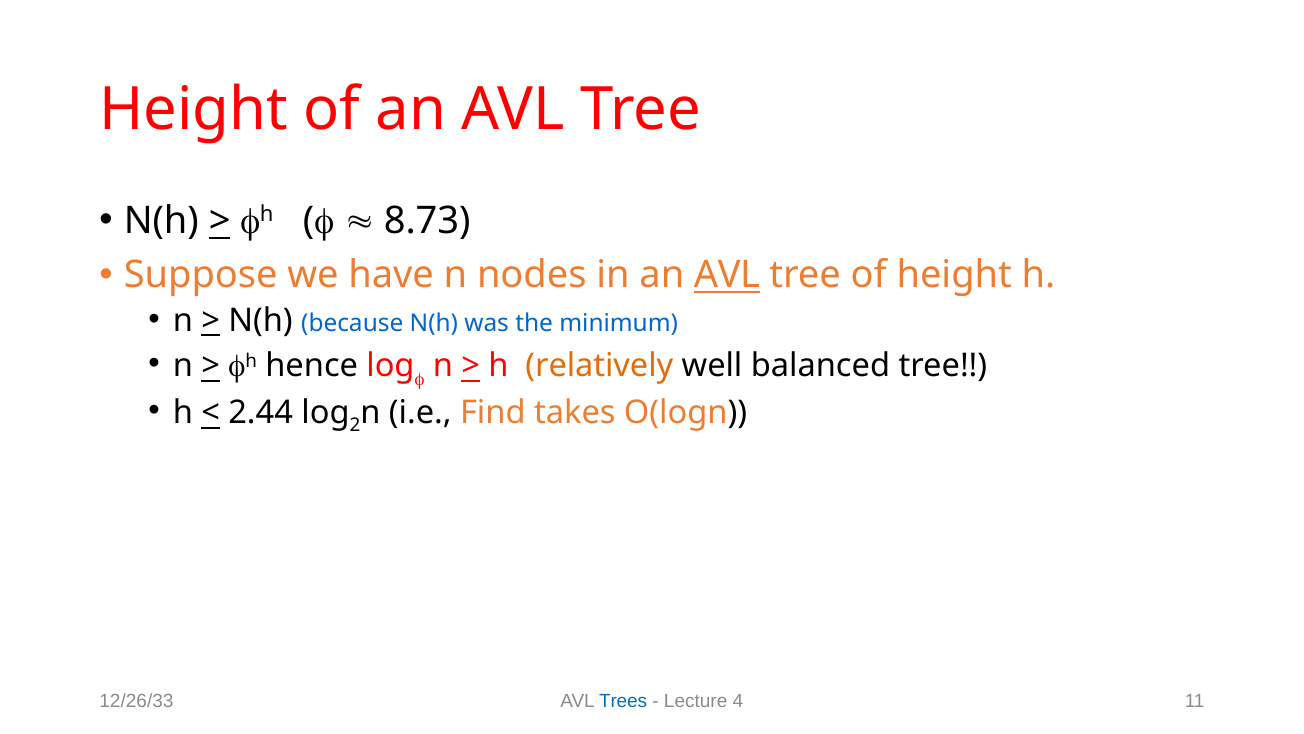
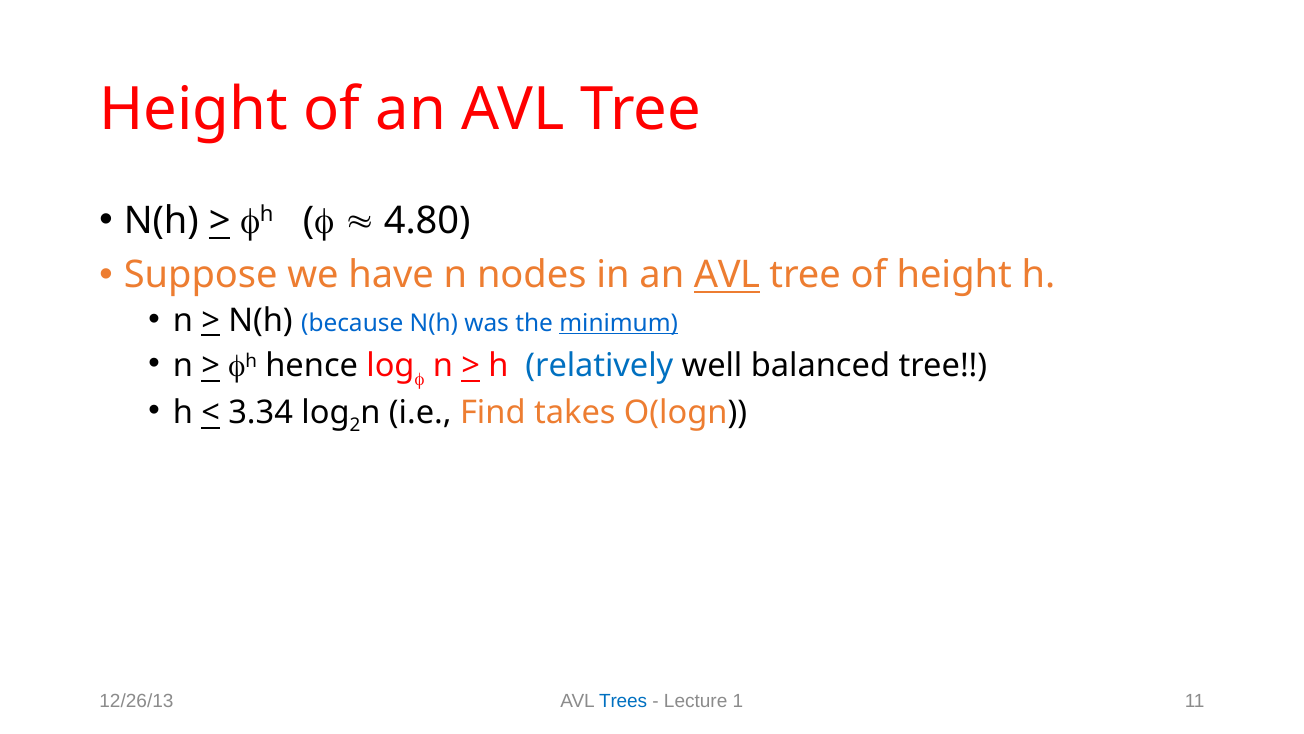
8.73: 8.73 -> 4.80
minimum underline: none -> present
relatively colour: orange -> blue
2.44: 2.44 -> 3.34
12/26/33: 12/26/33 -> 12/26/13
4: 4 -> 1
